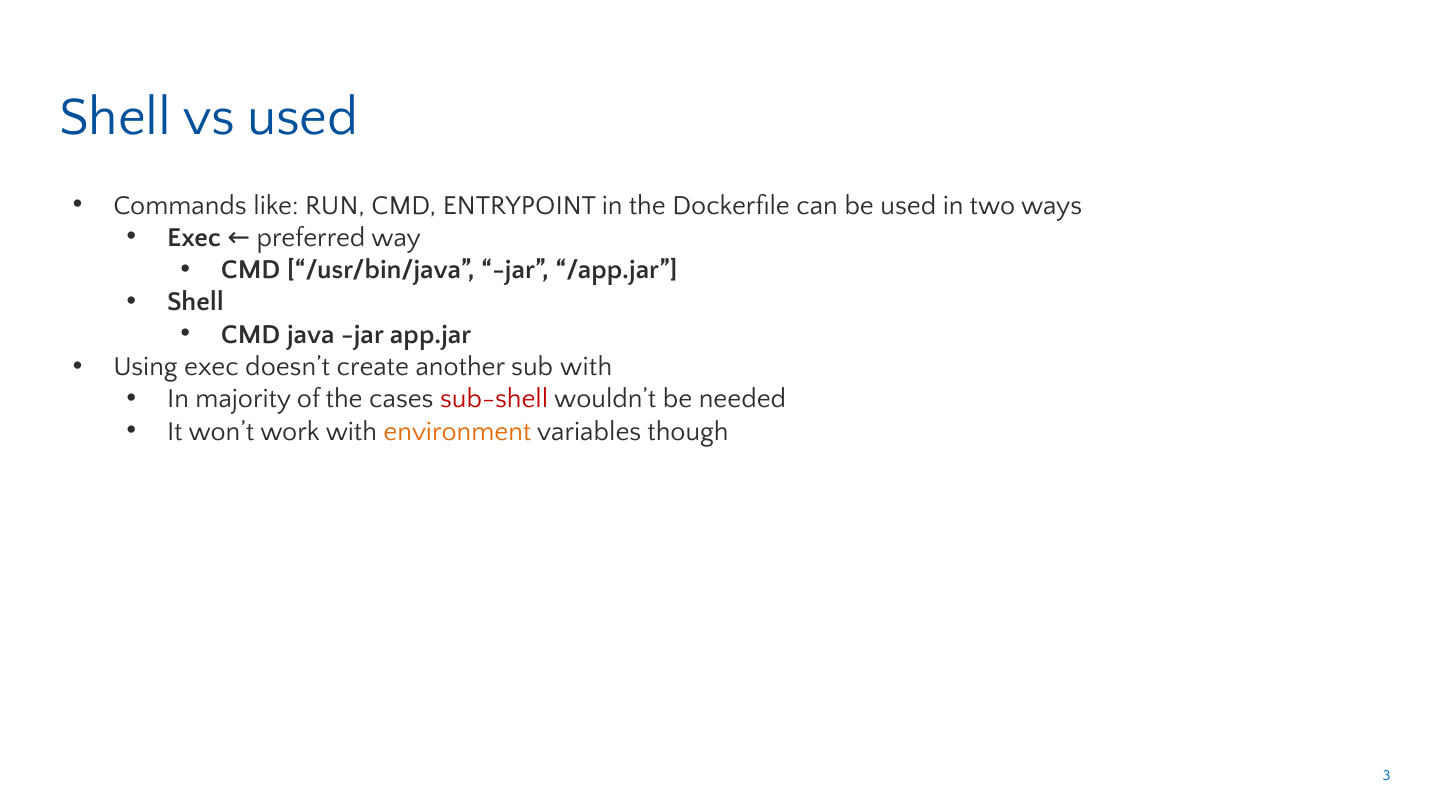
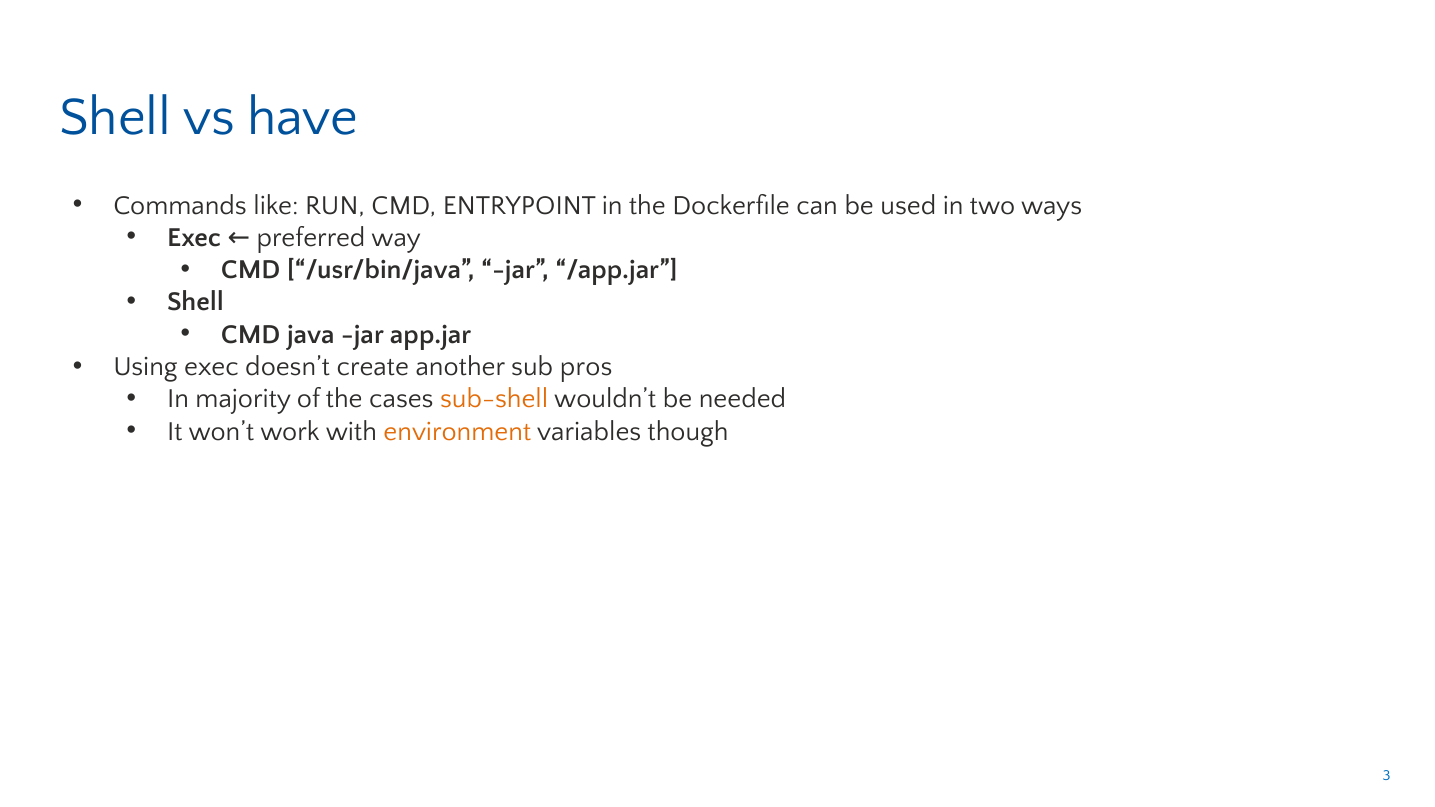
vs used: used -> have
sub with: with -> pros
sub-shell colour: red -> orange
